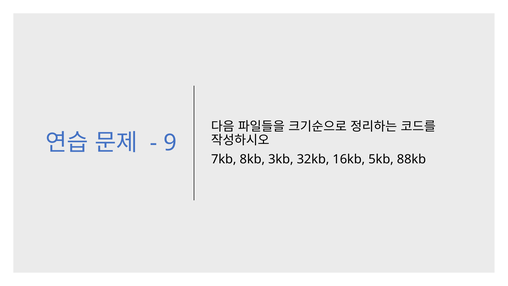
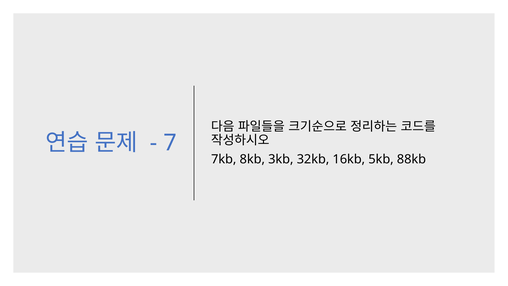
9: 9 -> 7
